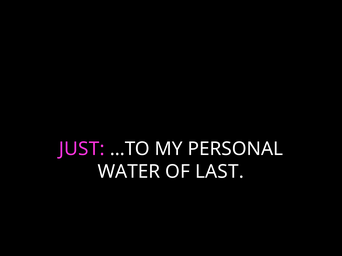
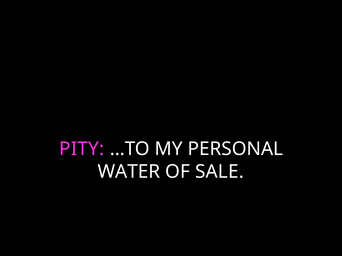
JUST: JUST -> PITY
LAST: LAST -> SALE
